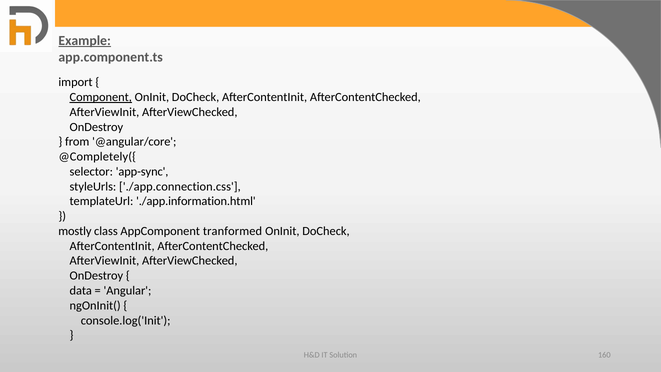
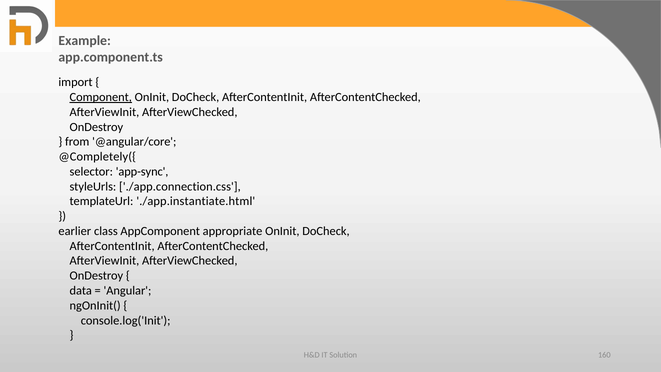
Example underline: present -> none
./app.information.html: ./app.information.html -> ./app.instantiate.html
mostly: mostly -> earlier
tranformed: tranformed -> appropriate
